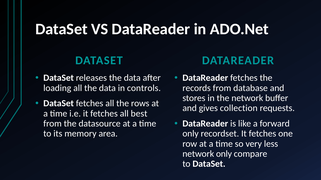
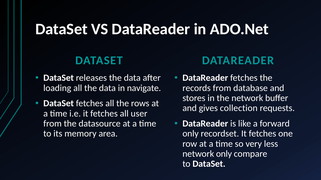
controls: controls -> navigate
best: best -> user
